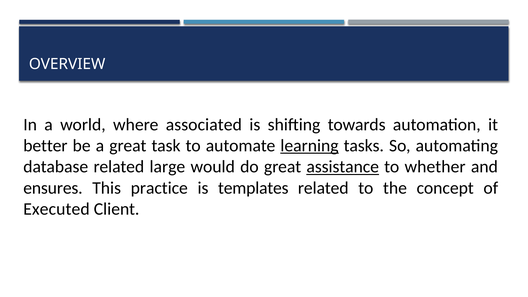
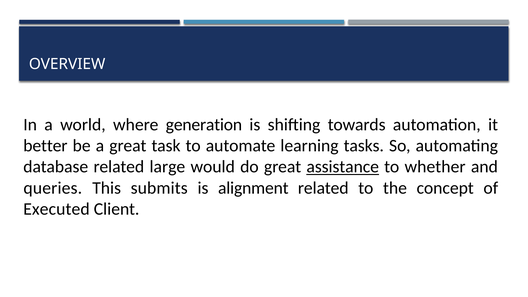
associated: associated -> generation
learning underline: present -> none
ensures: ensures -> queries
practice: practice -> submits
templates: templates -> alignment
